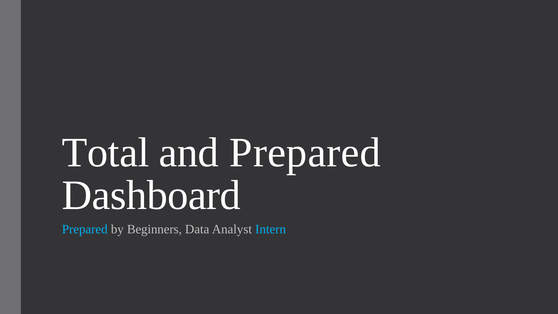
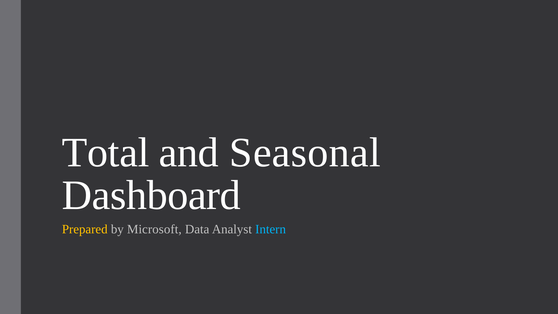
and Prepared: Prepared -> Seasonal
Prepared at (85, 229) colour: light blue -> yellow
Beginners: Beginners -> Microsoft
